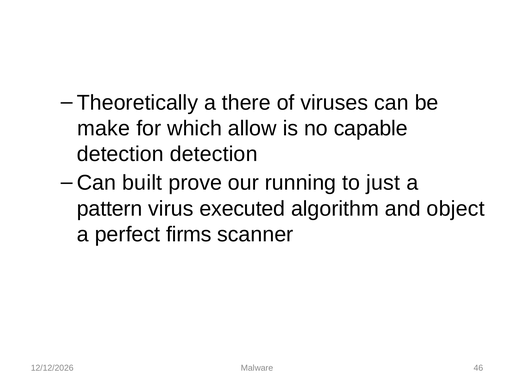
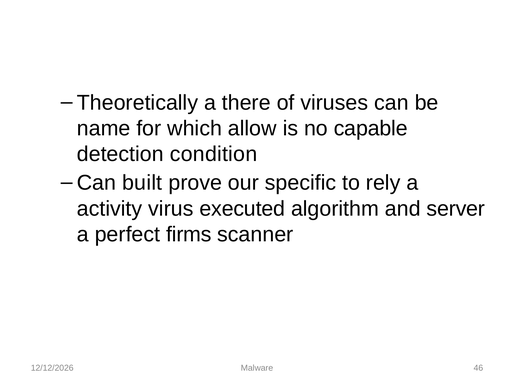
make: make -> name
detection detection: detection -> condition
running: running -> specific
just: just -> rely
pattern: pattern -> activity
object: object -> server
